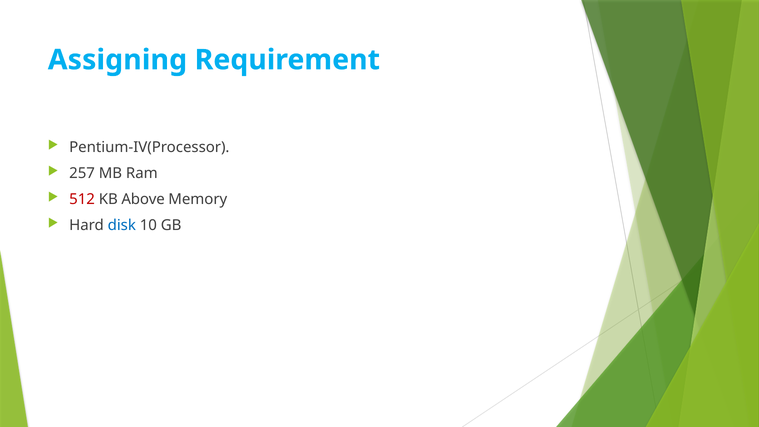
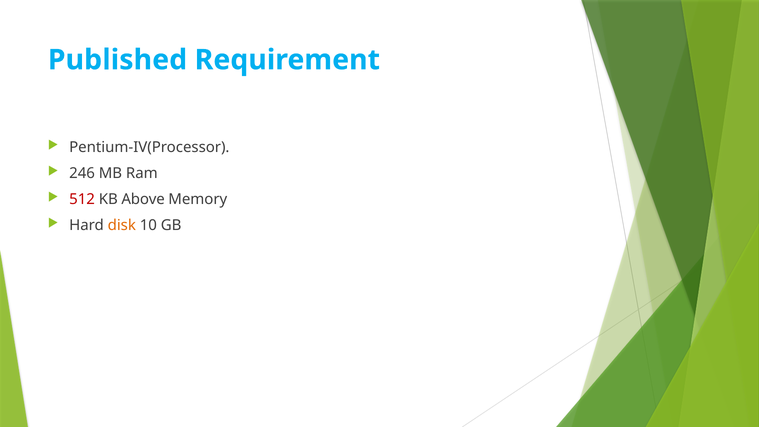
Assigning: Assigning -> Published
257: 257 -> 246
disk colour: blue -> orange
